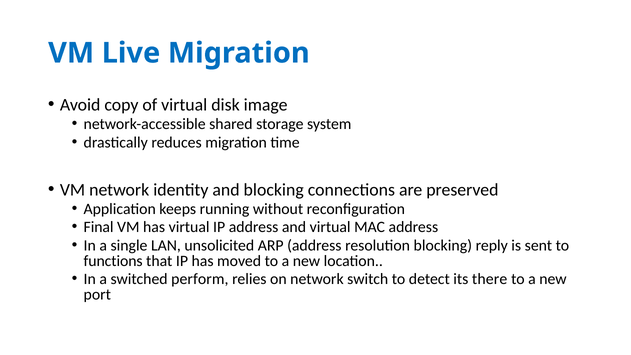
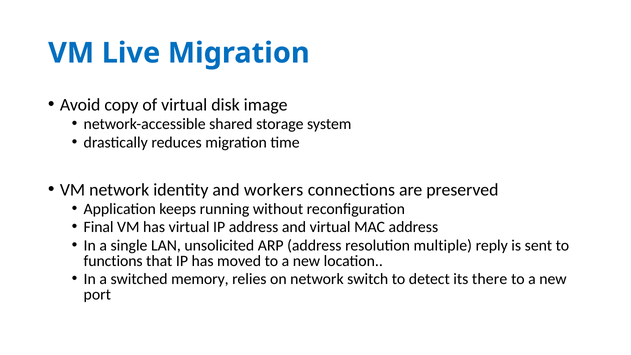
and blocking: blocking -> workers
resolution blocking: blocking -> multiple
perform: perform -> memory
